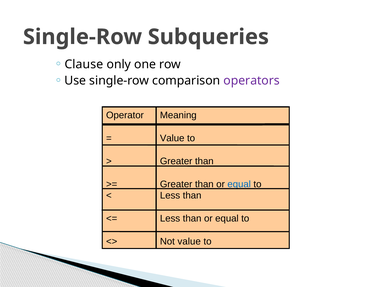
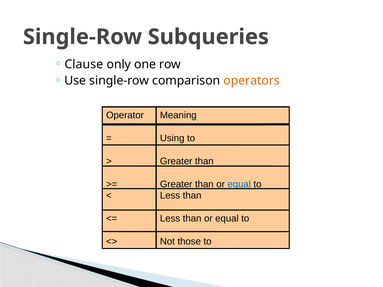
operators colour: purple -> orange
Value at (172, 138): Value -> Using
Not value: value -> those
